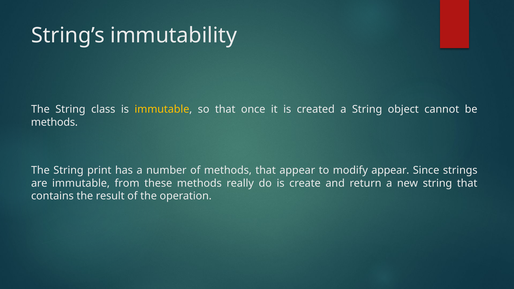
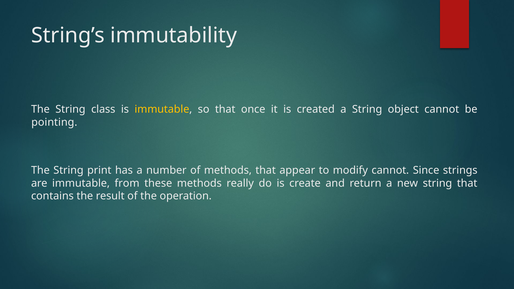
methods at (54, 122): methods -> pointing
modify appear: appear -> cannot
